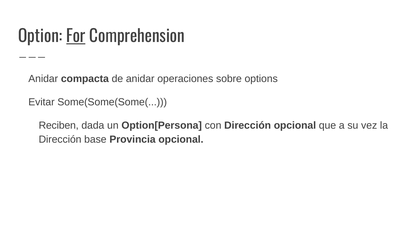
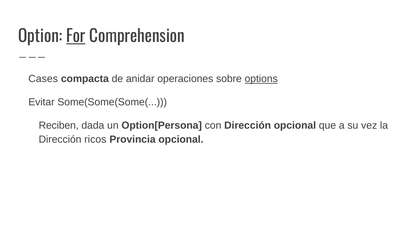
Anidar at (43, 79): Anidar -> Cases
options underline: none -> present
base: base -> ricos
